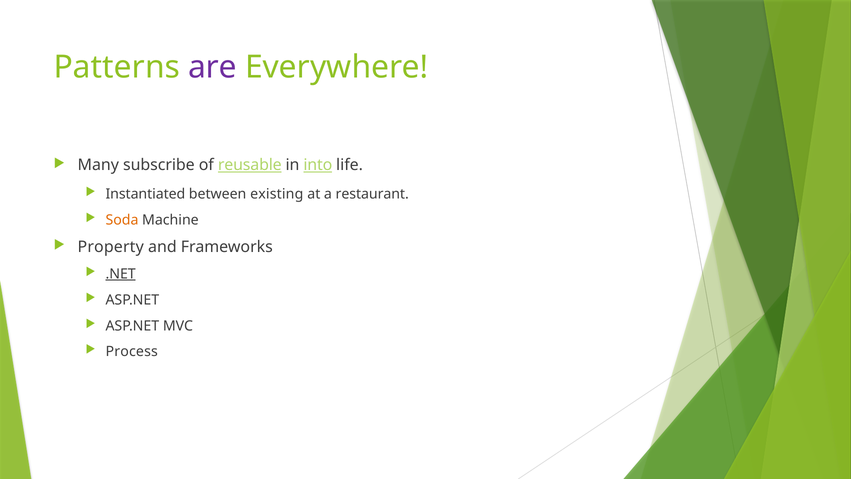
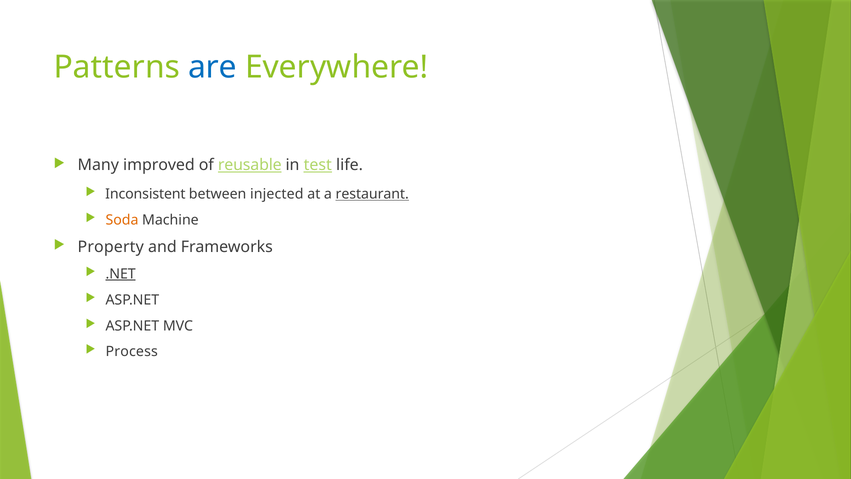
are colour: purple -> blue
subscribe: subscribe -> improved
into: into -> test
Instantiated: Instantiated -> Inconsistent
existing: existing -> injected
restaurant underline: none -> present
